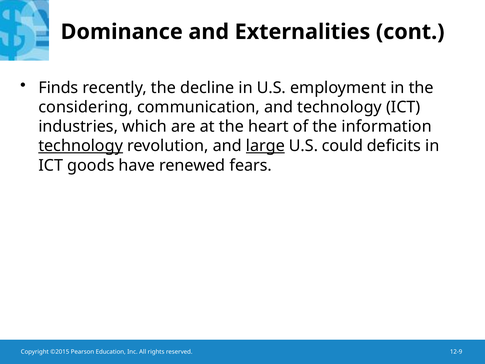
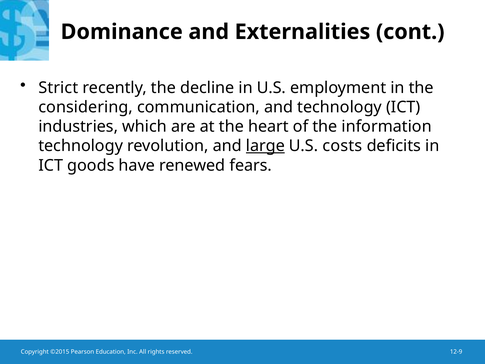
Finds: Finds -> Strict
technology at (81, 146) underline: present -> none
could: could -> costs
